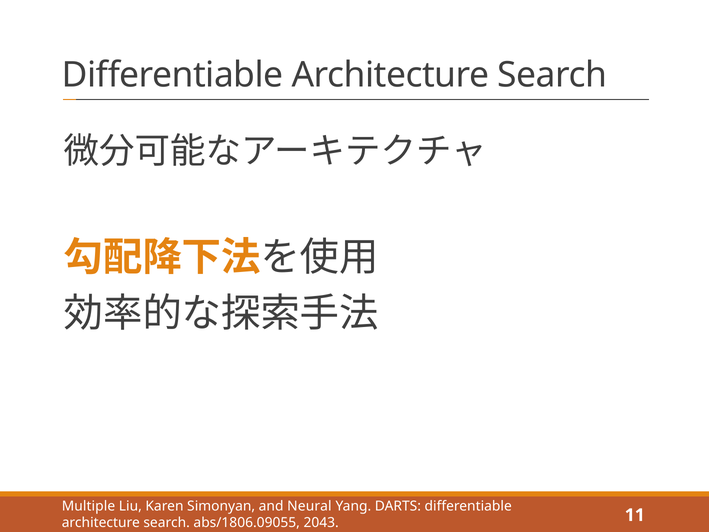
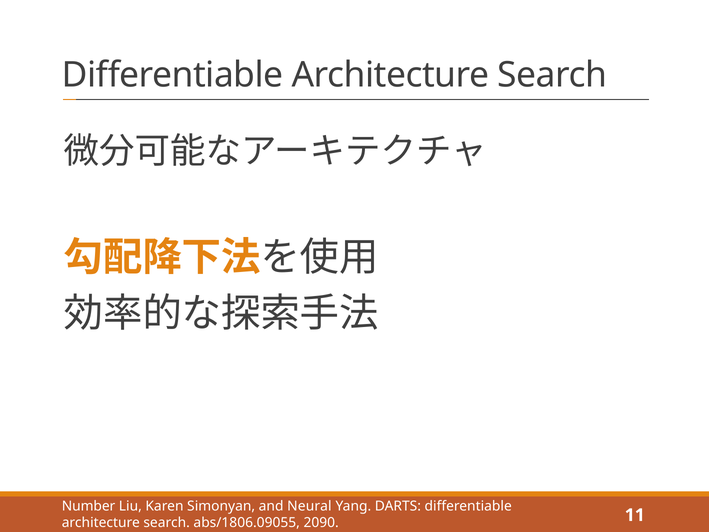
Multiple: Multiple -> Number
2043: 2043 -> 2090
